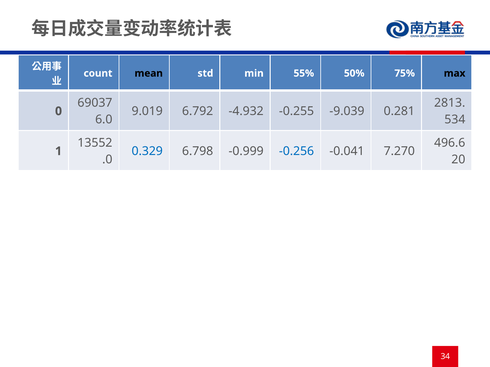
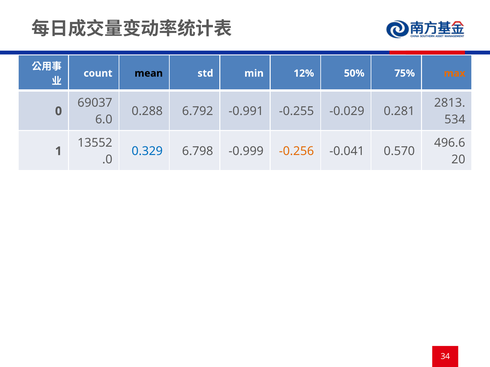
55%: 55% -> 12%
max colour: black -> orange
9.019: 9.019 -> 0.288
-4.932: -4.932 -> -0.991
-9.039: -9.039 -> -0.029
-0.256 colour: blue -> orange
7.270: 7.270 -> 0.570
